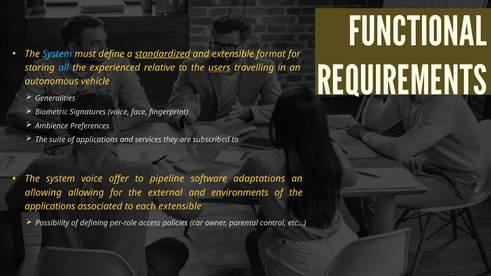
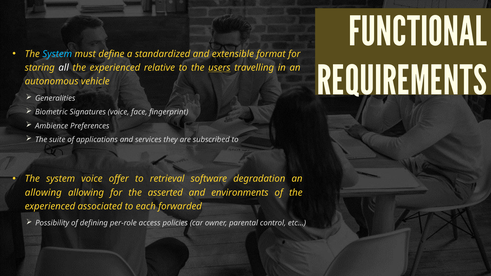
standardized underline: present -> none
all colour: light blue -> white
pipeline: pipeline -> retrieval
adaptations: adaptations -> degradation
external: external -> asserted
applications at (50, 206): applications -> experienced
each extensible: extensible -> forwarded
